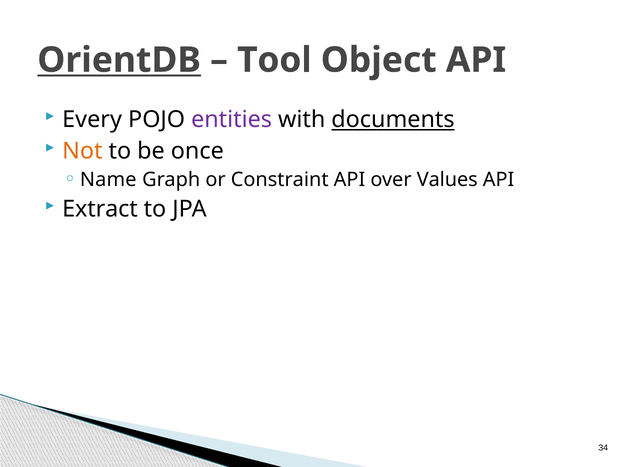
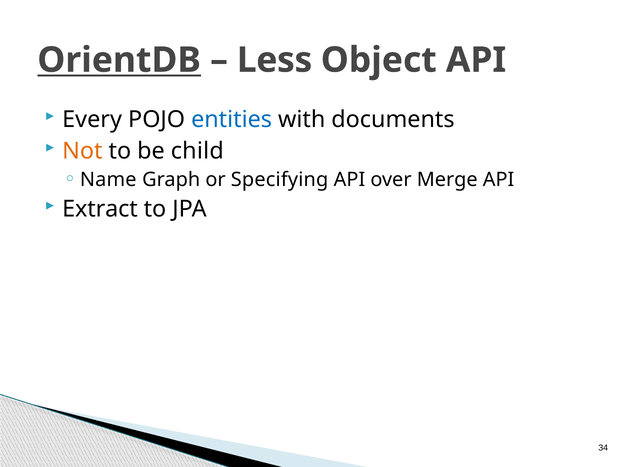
Tool: Tool -> Less
entities colour: purple -> blue
documents underline: present -> none
once: once -> child
Constraint: Constraint -> Specifying
Values: Values -> Merge
